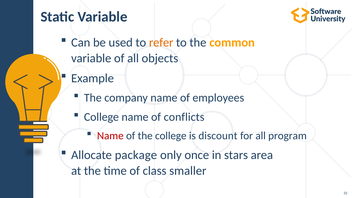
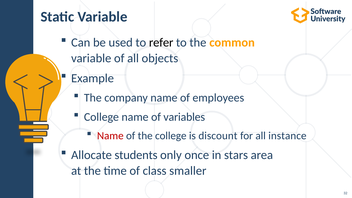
refer colour: orange -> black
conflicts: conflicts -> variables
program: program -> instance
package: package -> students
